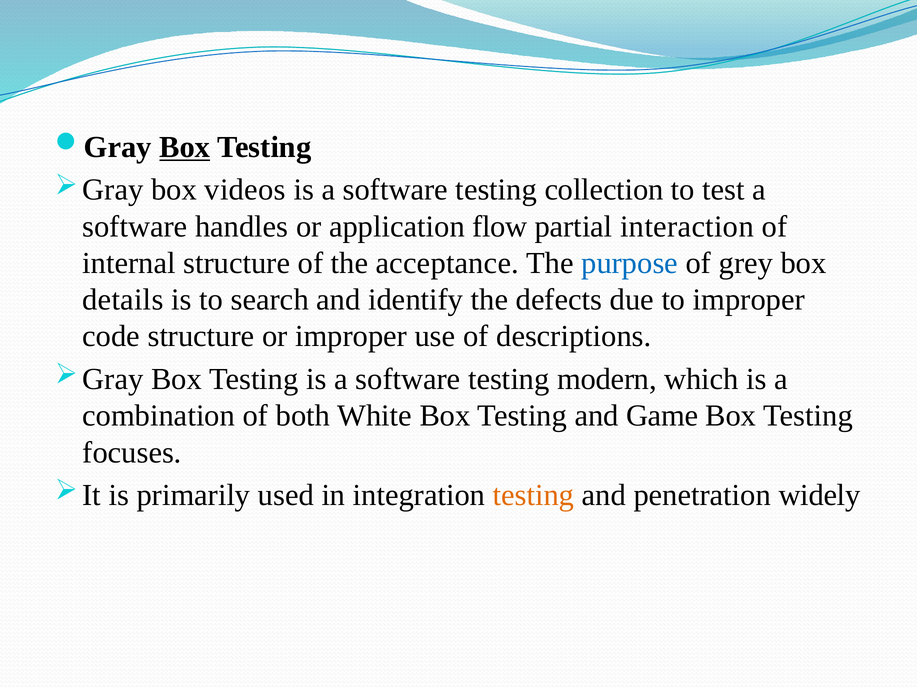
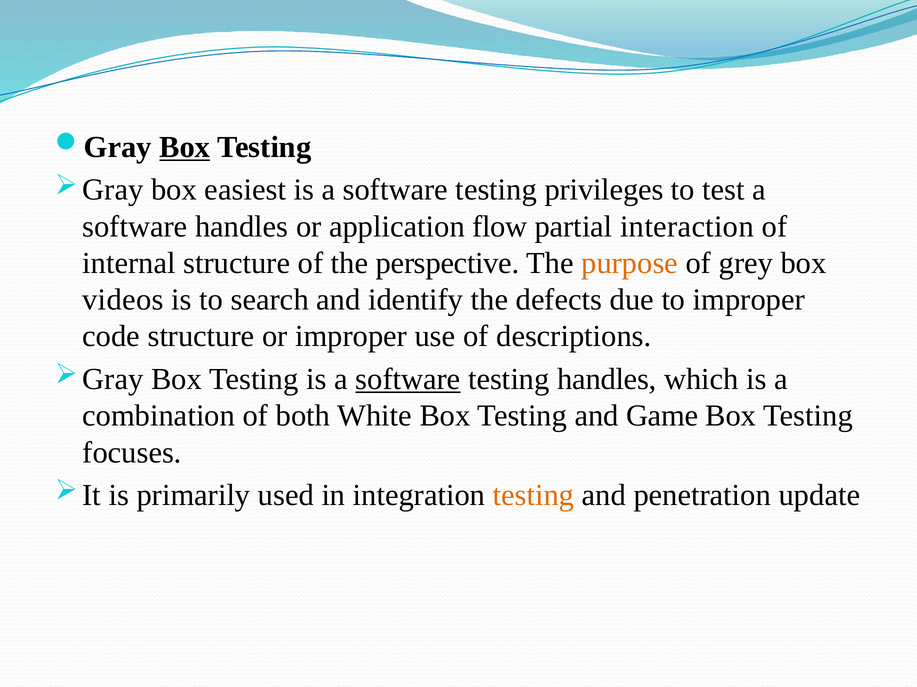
videos: videos -> easiest
collection: collection -> privileges
acceptance: acceptance -> perspective
purpose colour: blue -> orange
details: details -> videos
software at (408, 380) underline: none -> present
testing modern: modern -> handles
widely: widely -> update
